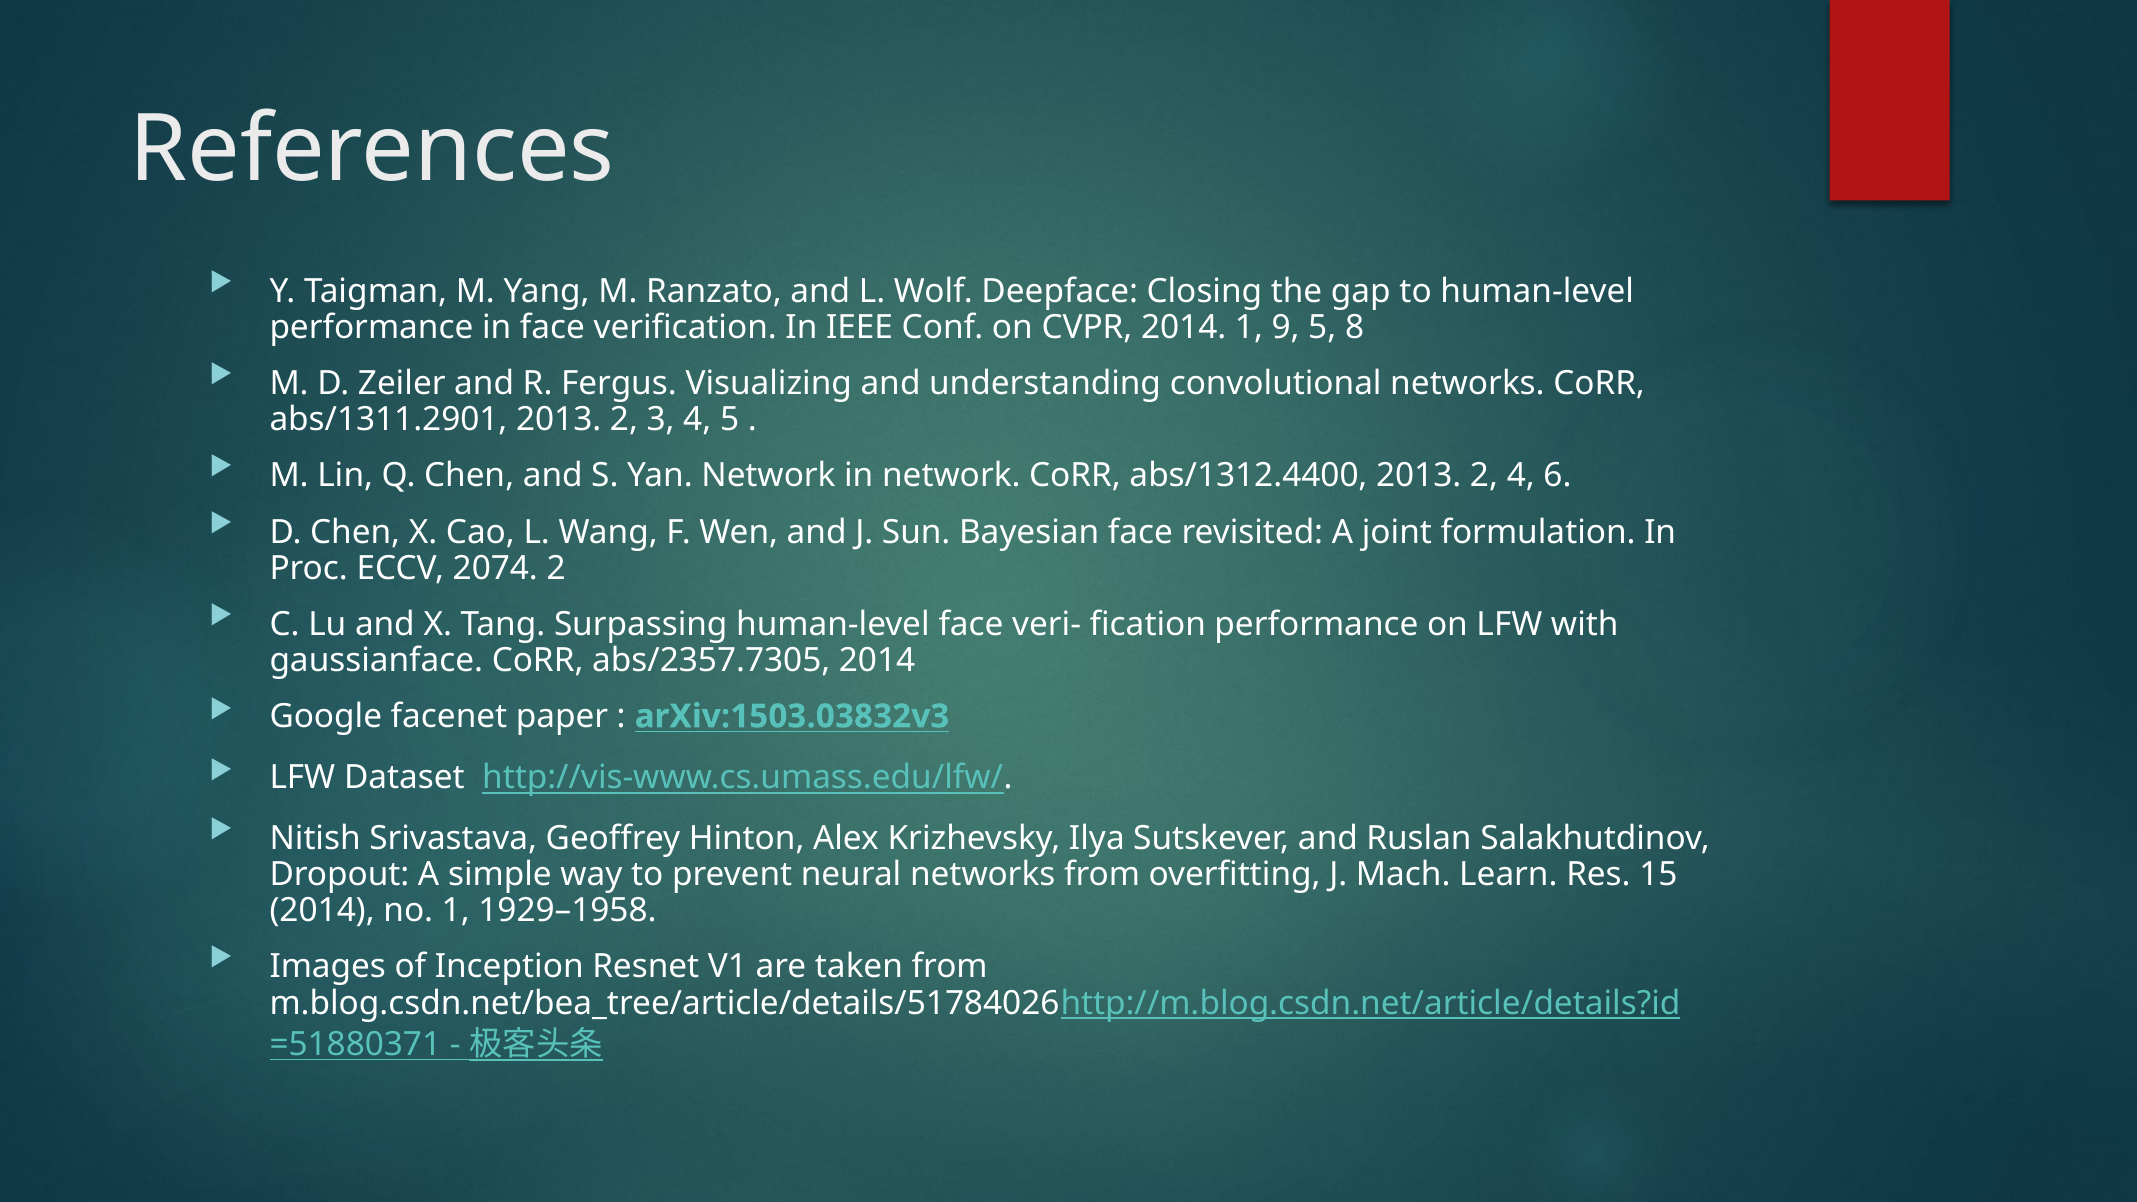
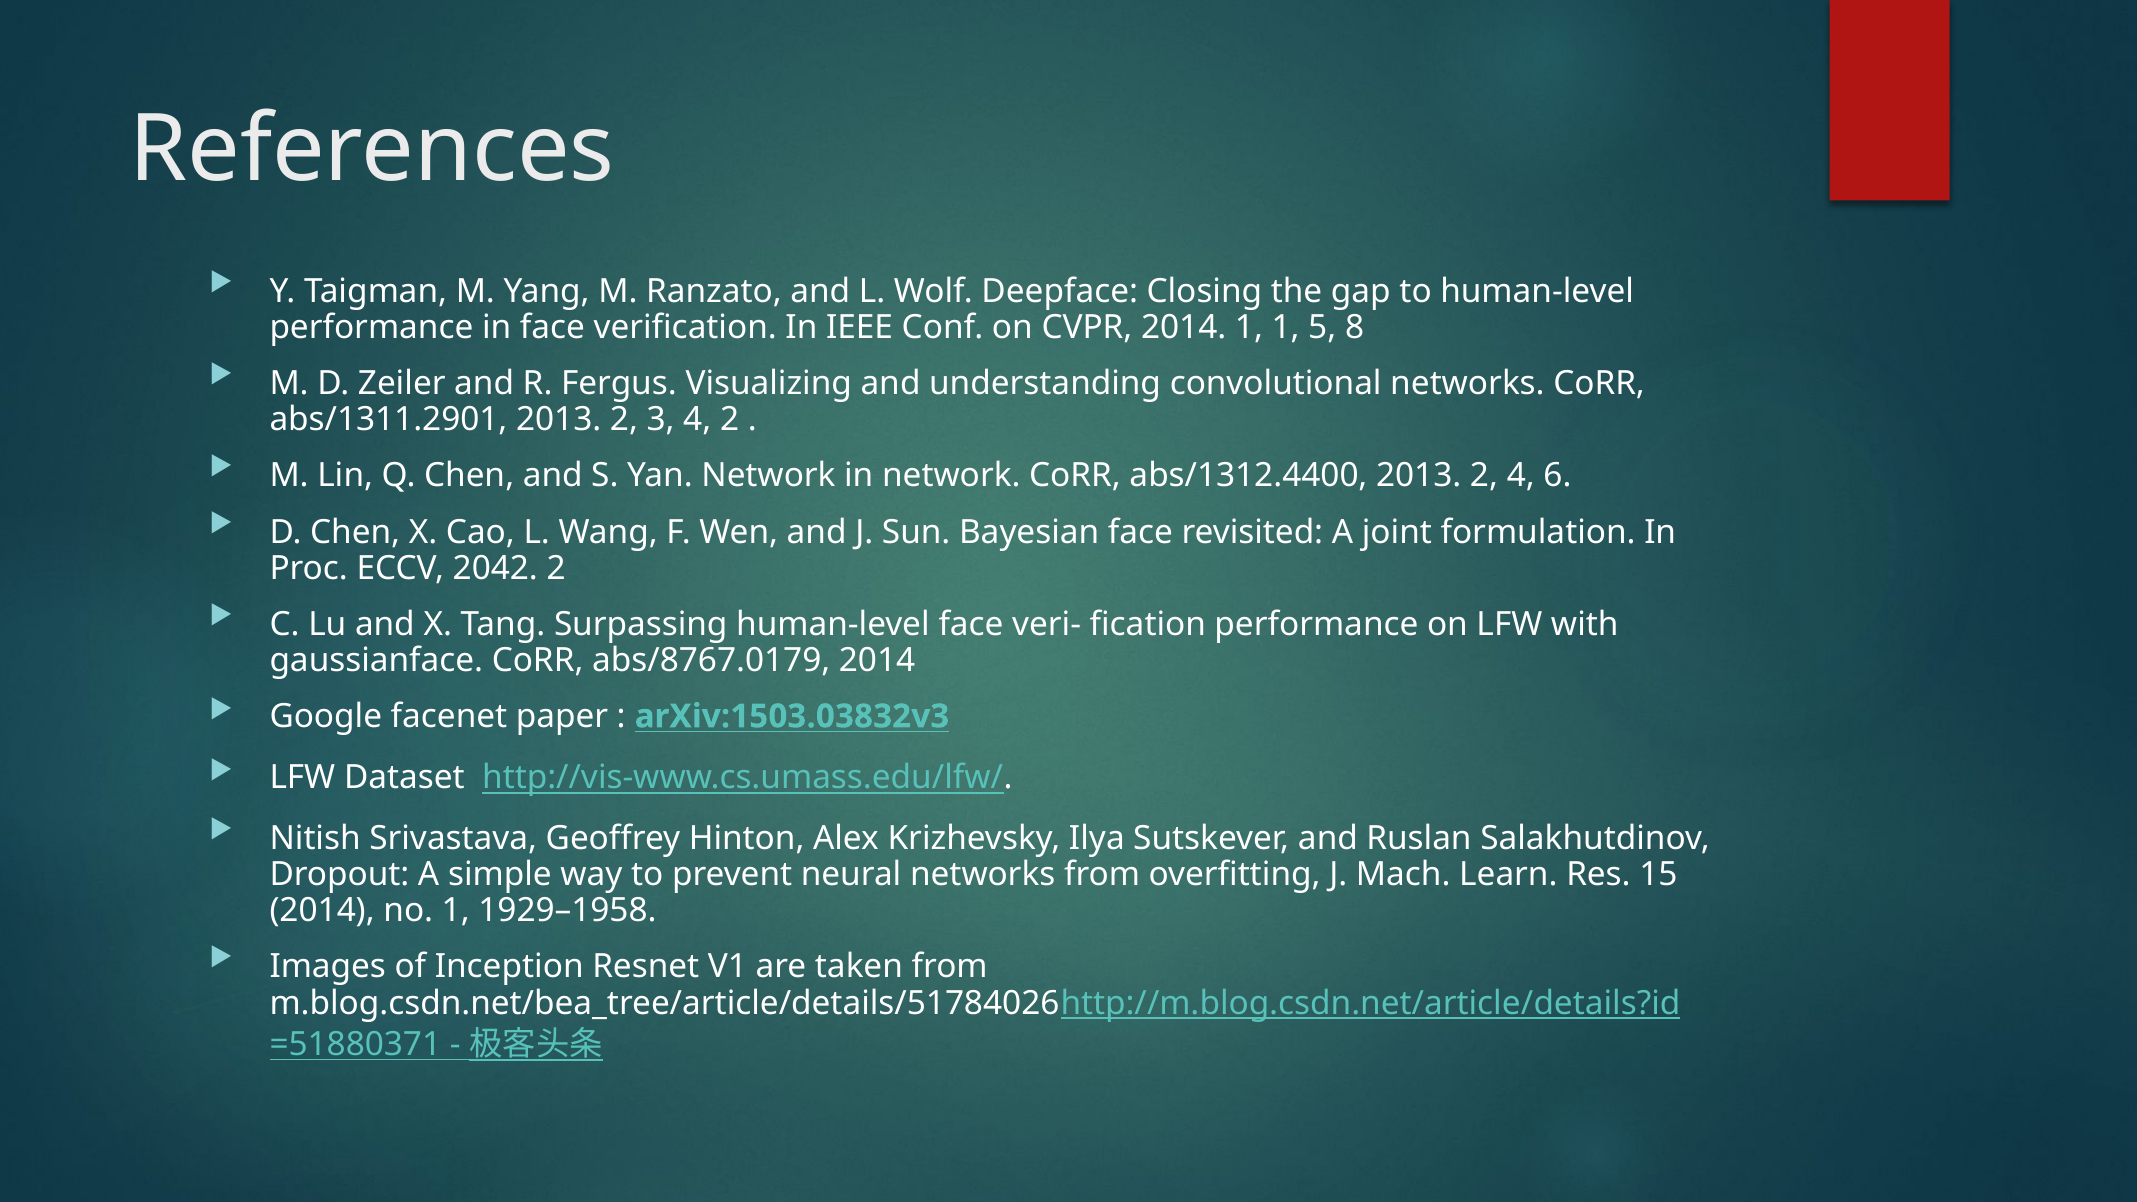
1 9: 9 -> 1
4 5: 5 -> 2
2074: 2074 -> 2042
abs/2357.7305: abs/2357.7305 -> abs/8767.0179
